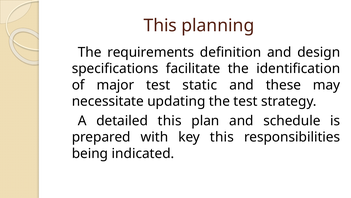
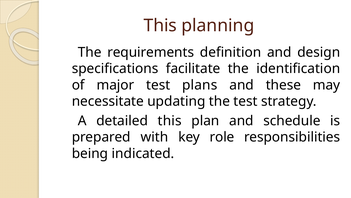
static: static -> plans
key this: this -> role
